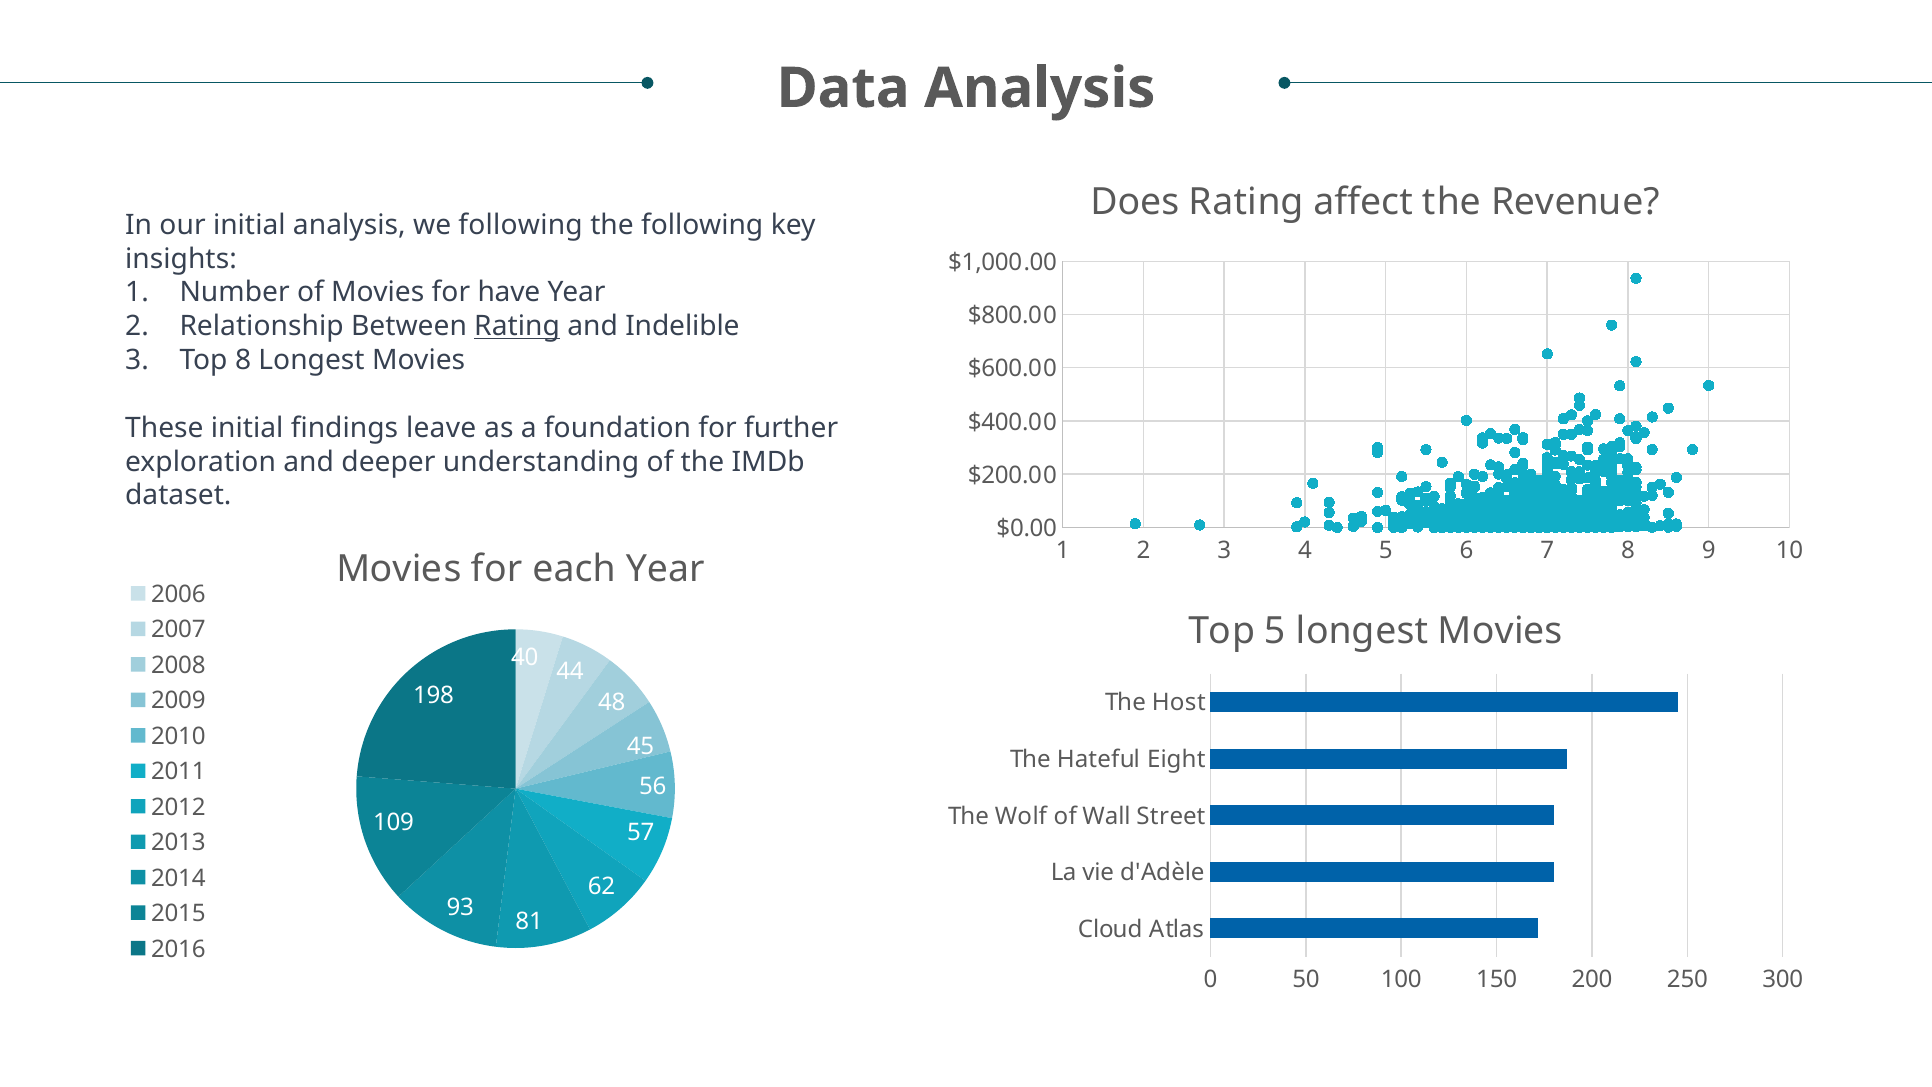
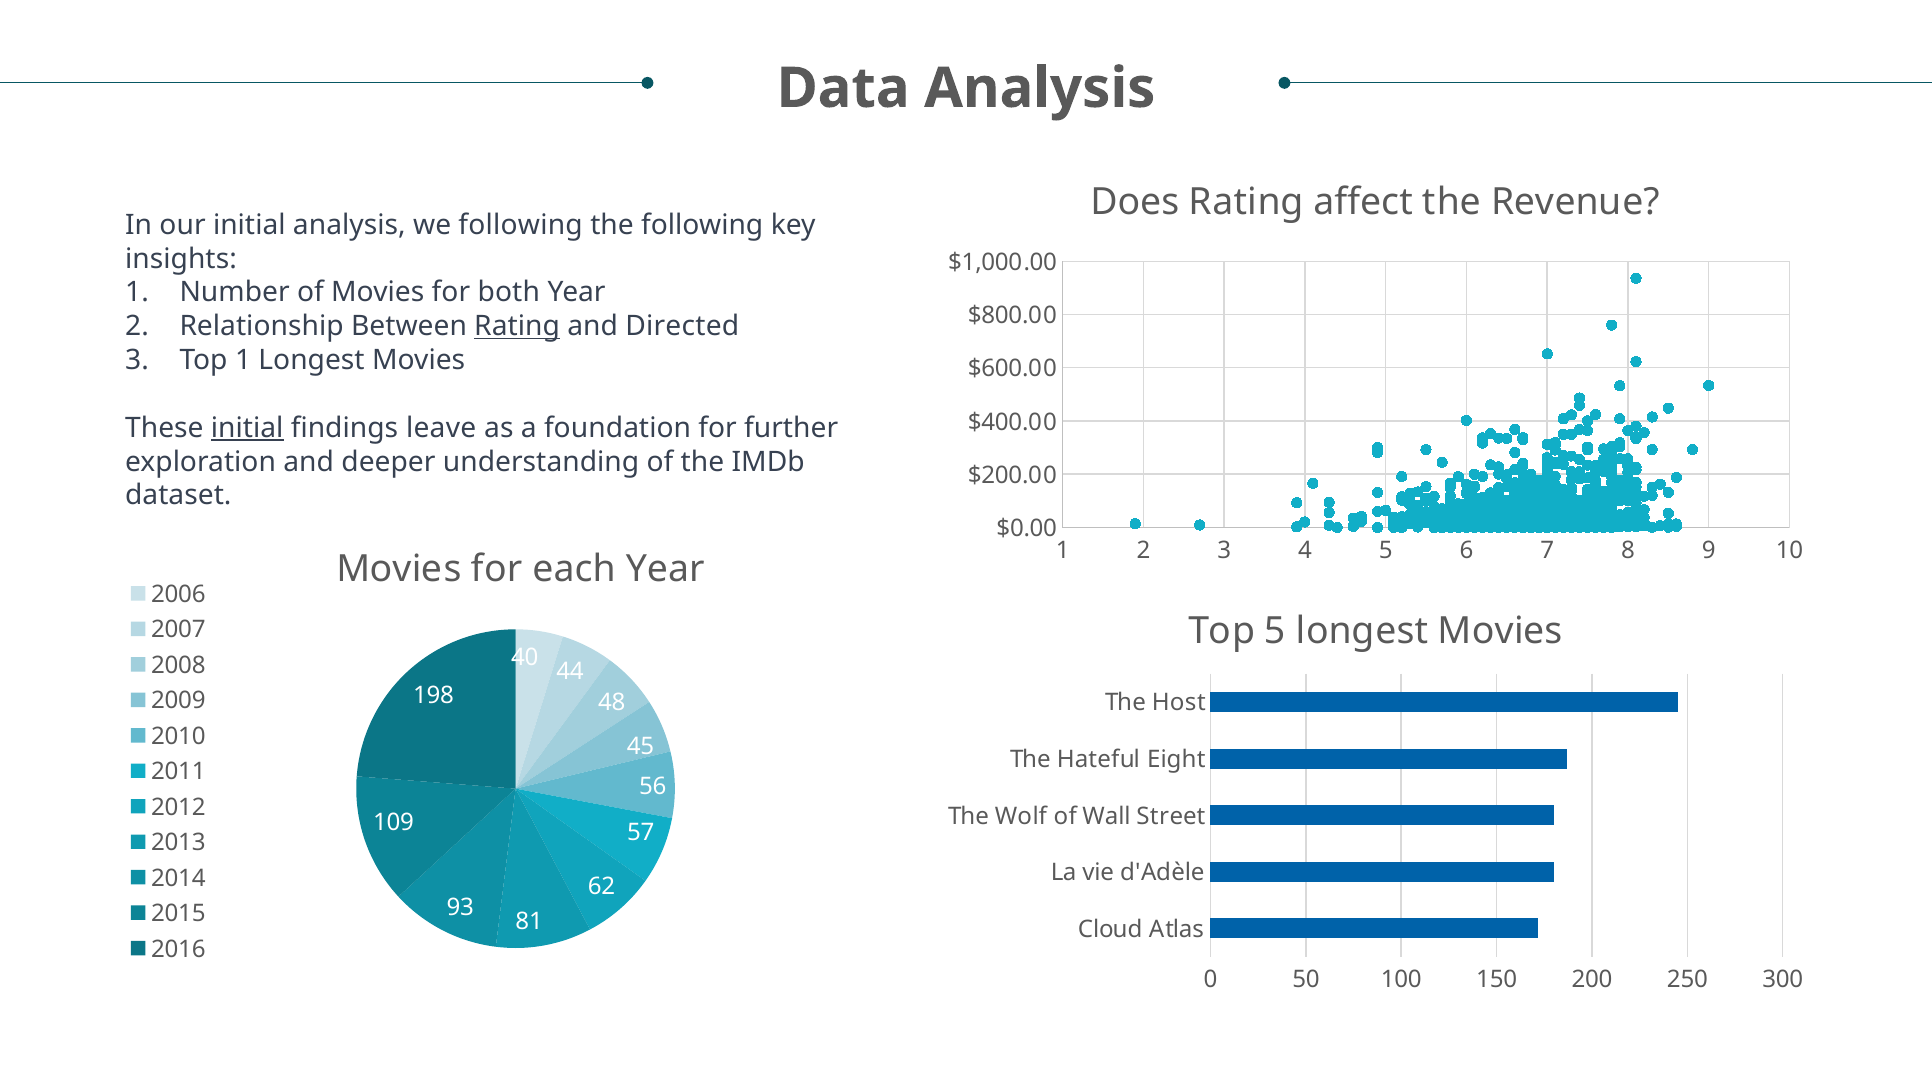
have: have -> both
Indelible: Indelible -> Directed
Top 8: 8 -> 1
initial at (247, 428) underline: none -> present
